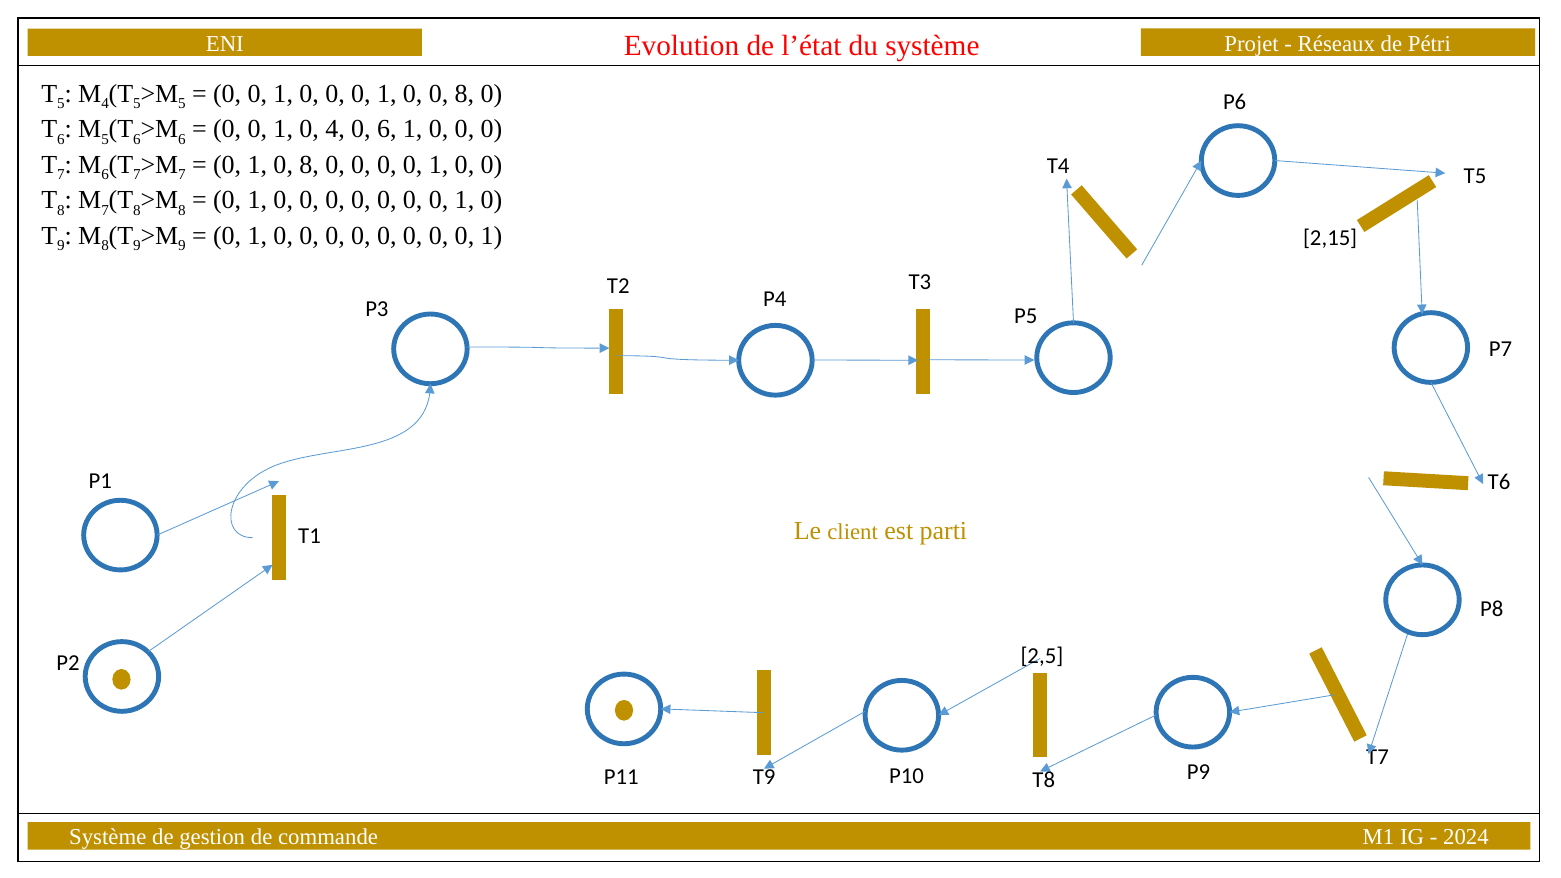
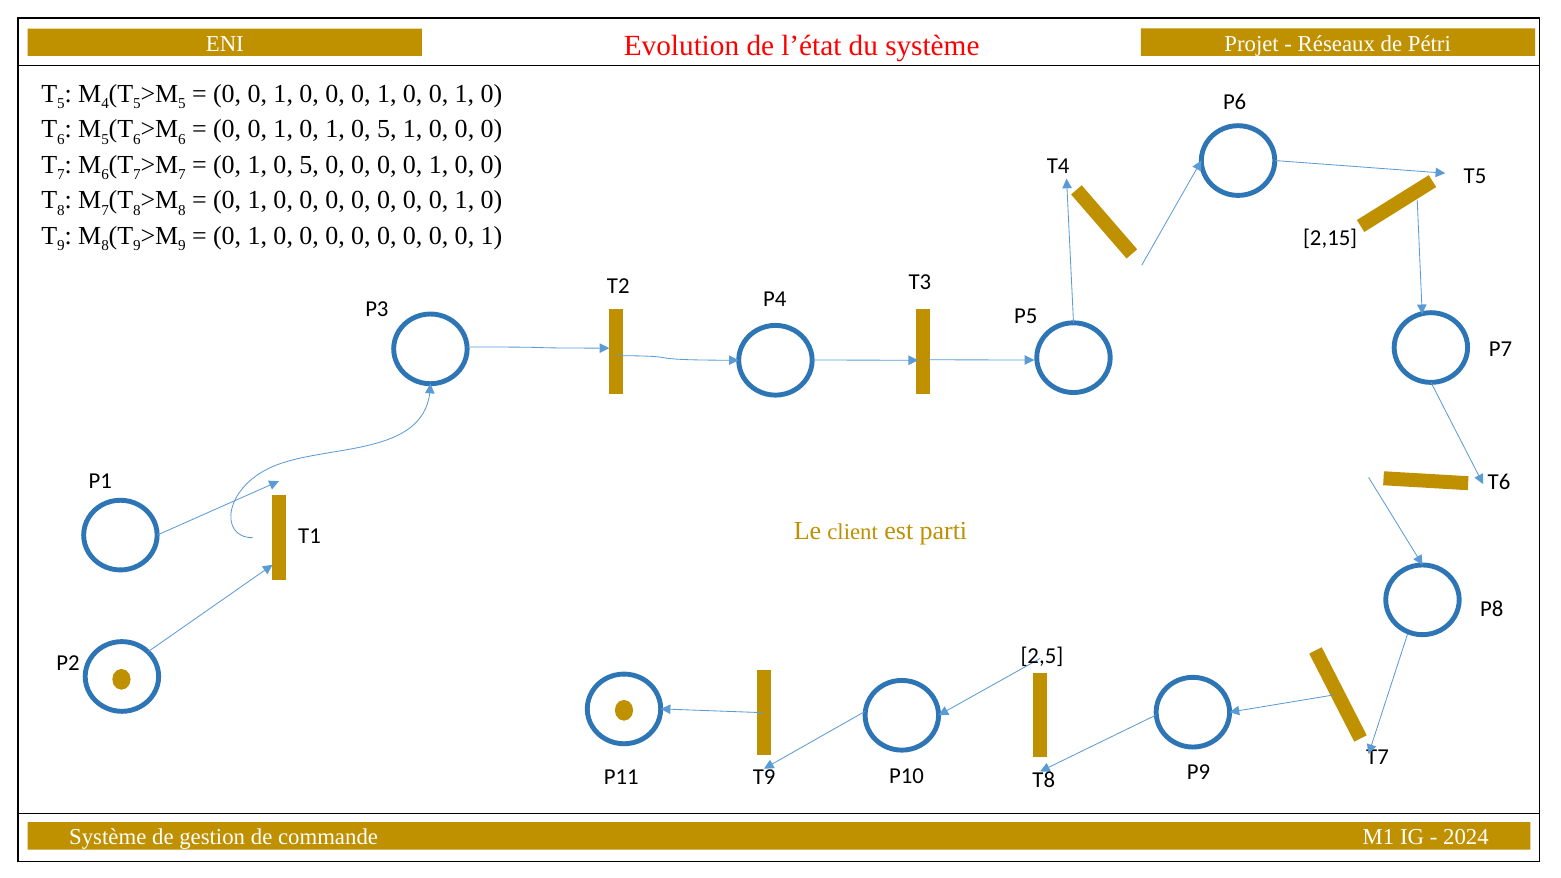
1 0 0 8: 8 -> 1
1 0 4: 4 -> 1
6 at (387, 129): 6 -> 5
8 at (309, 165): 8 -> 5
